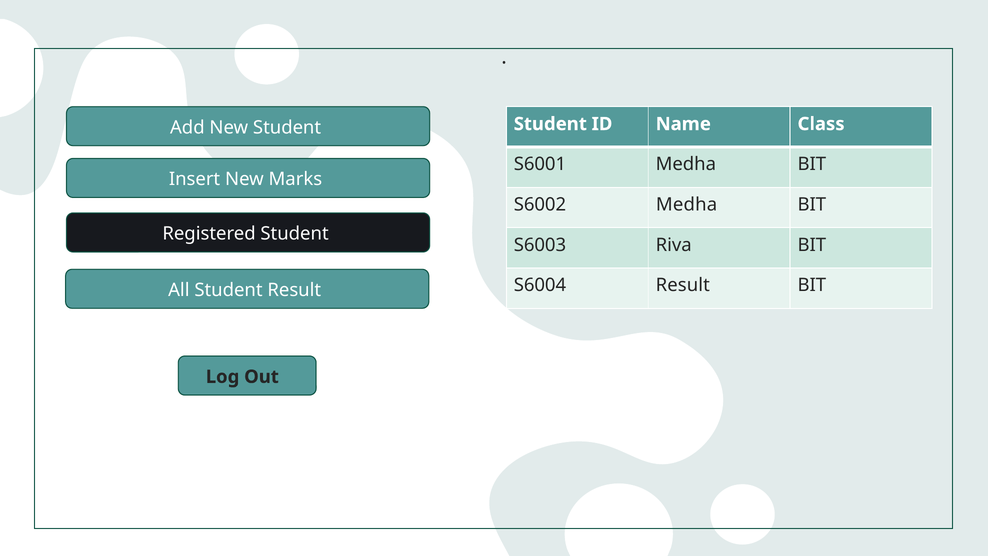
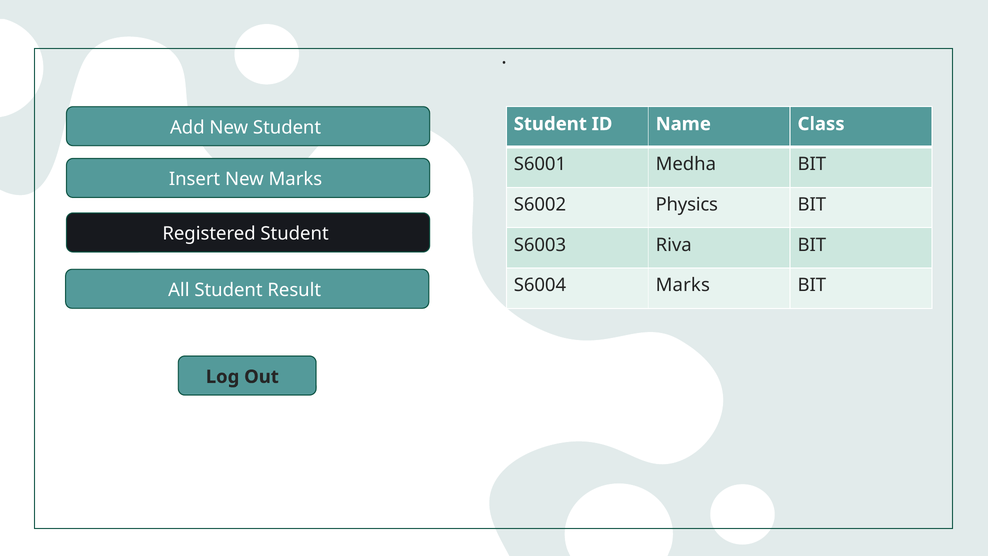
S6002 Medha: Medha -> Physics
S6004 Result: Result -> Marks
